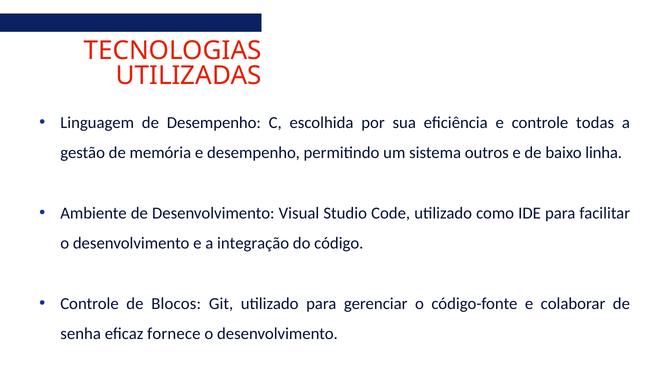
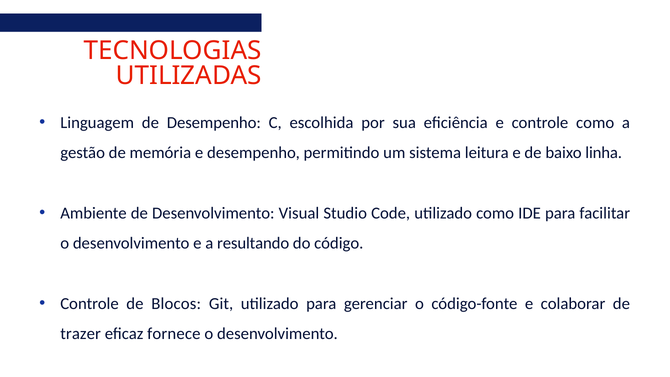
controle todas: todas -> como
outros: outros -> leitura
integração: integração -> resultando
senha: senha -> trazer
